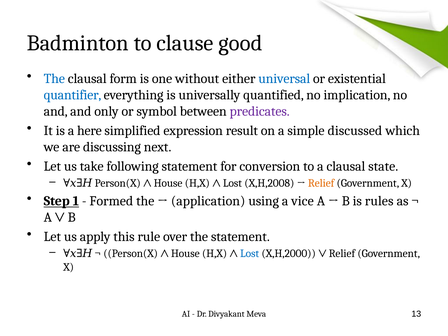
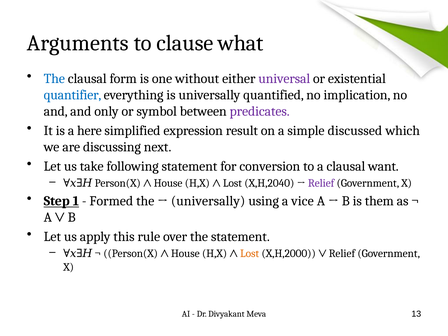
Badminton: Badminton -> Arguments
good: good -> what
universal colour: blue -> purple
state: state -> want
X,H,2008: X,H,2008 -> X,H,2040
Relief at (321, 183) colour: orange -> purple
application at (208, 201): application -> universally
rules: rules -> them
Lost at (250, 254) colour: blue -> orange
